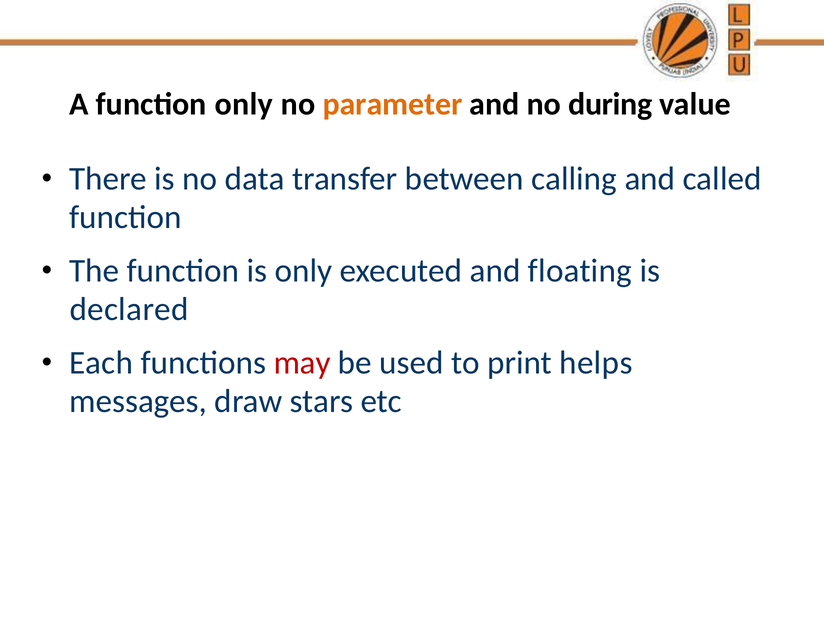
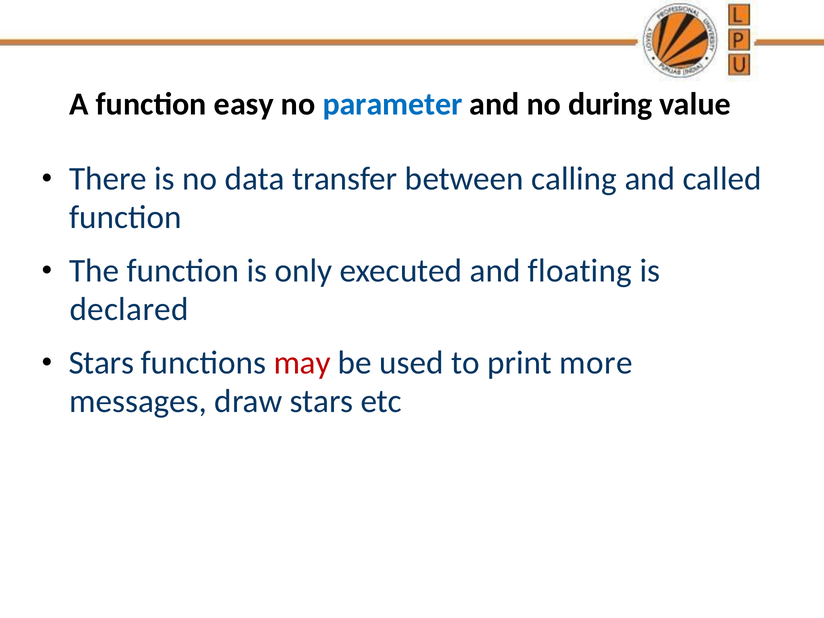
function only: only -> easy
parameter colour: orange -> blue
Each at (101, 363): Each -> Stars
helps: helps -> more
